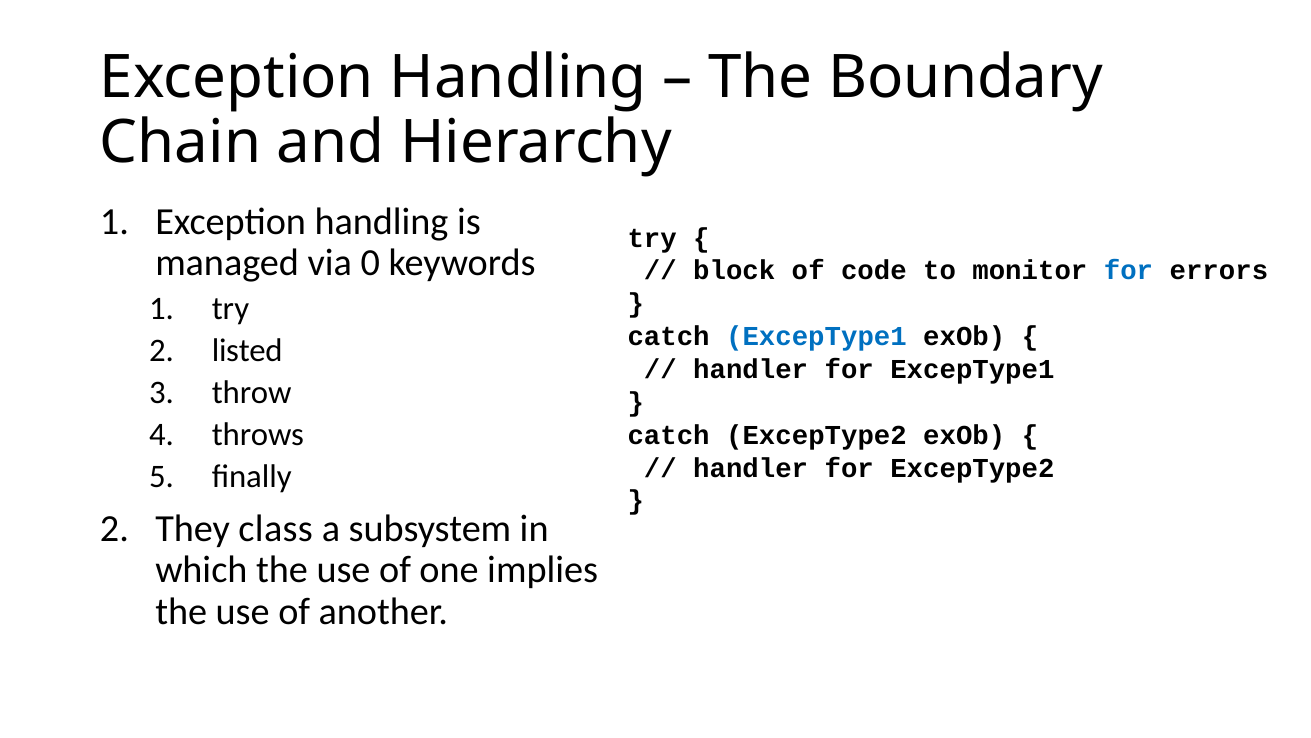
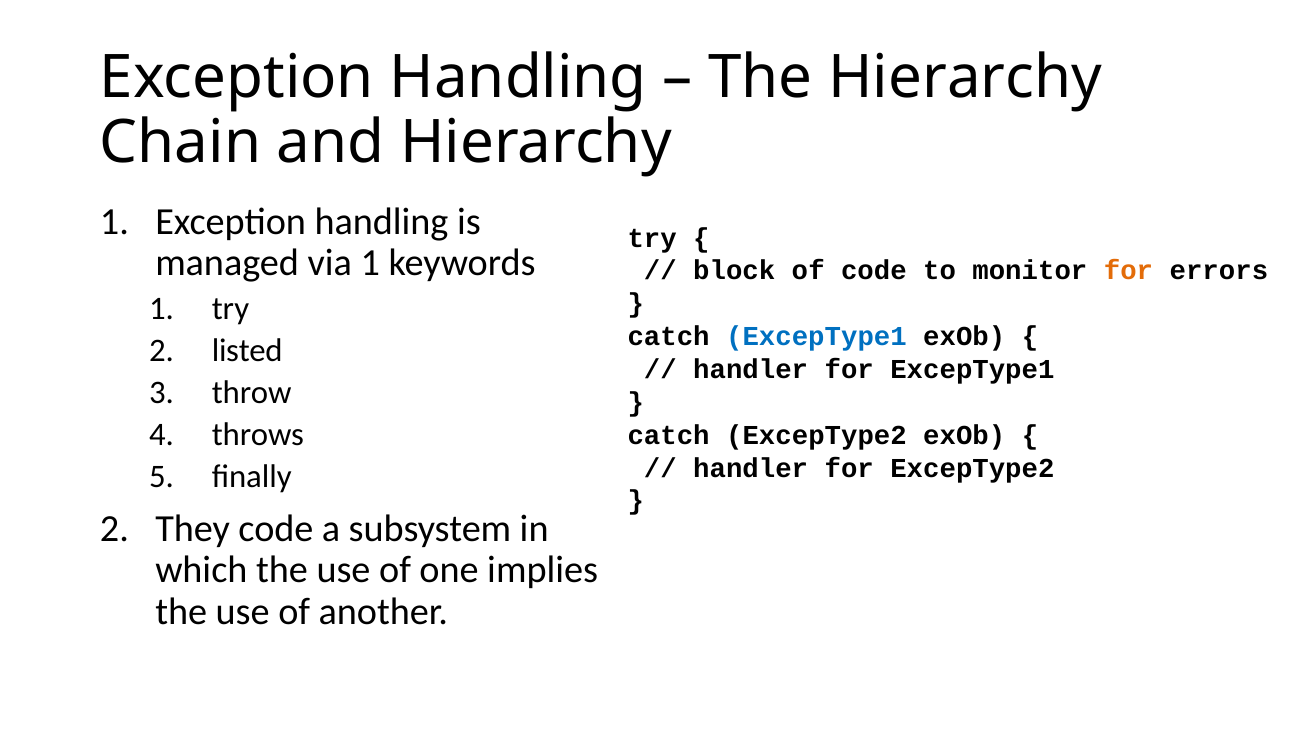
The Boundary: Boundary -> Hierarchy
via 0: 0 -> 1
for at (1129, 271) colour: blue -> orange
They class: class -> code
